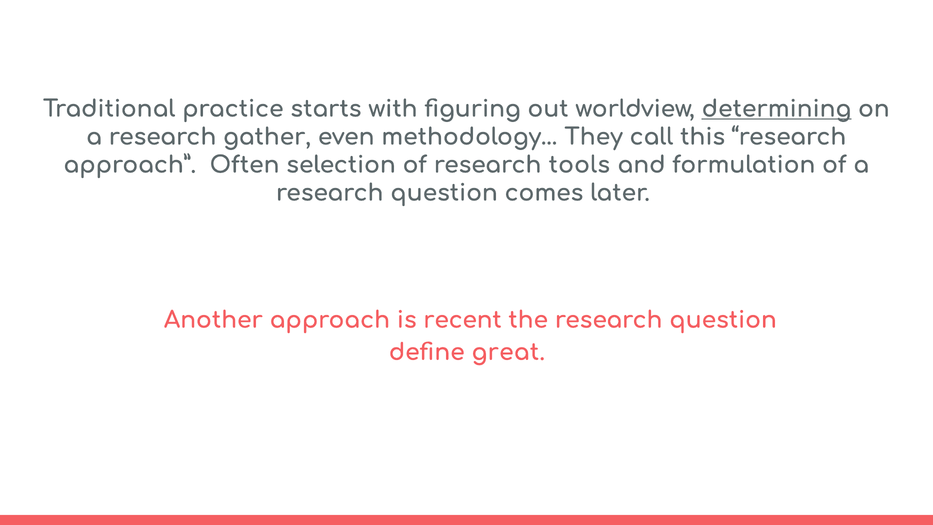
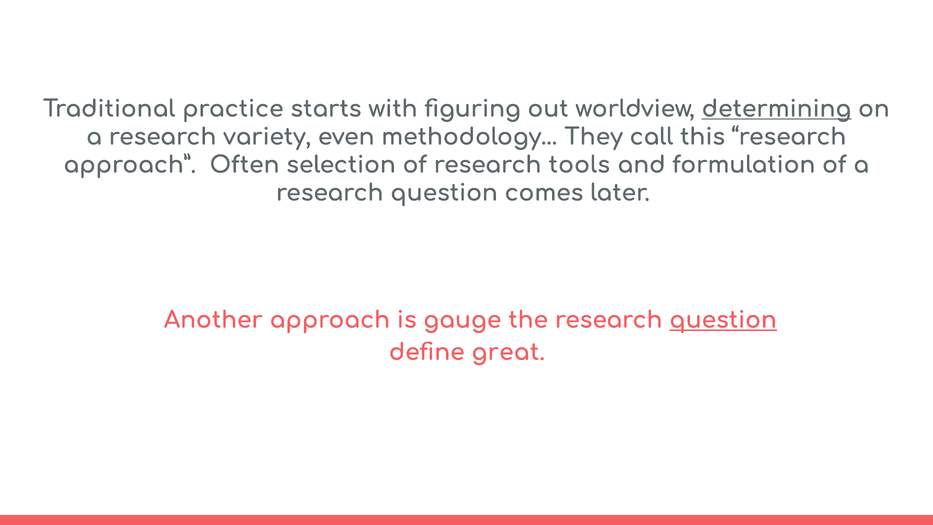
gather: gather -> variety
recent: recent -> gauge
question at (723, 320) underline: none -> present
